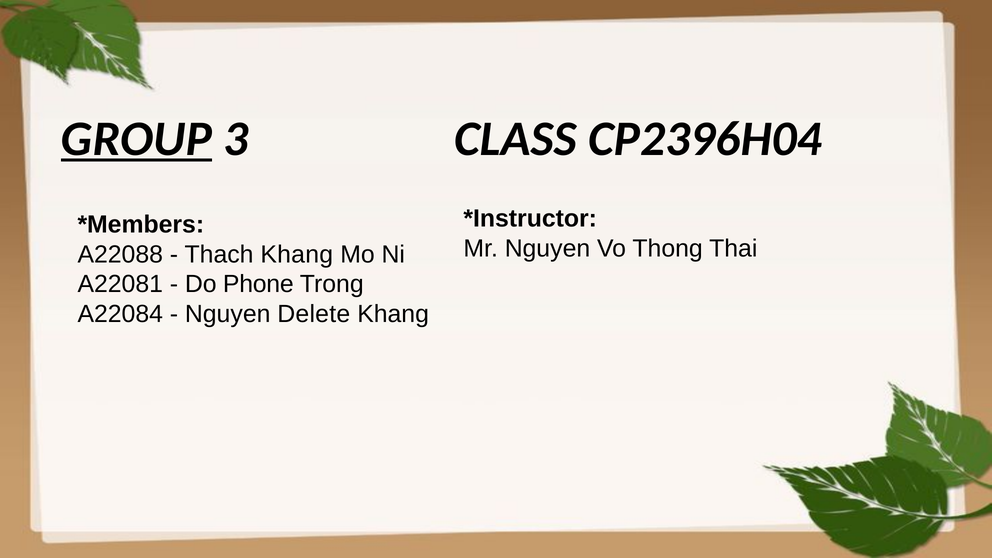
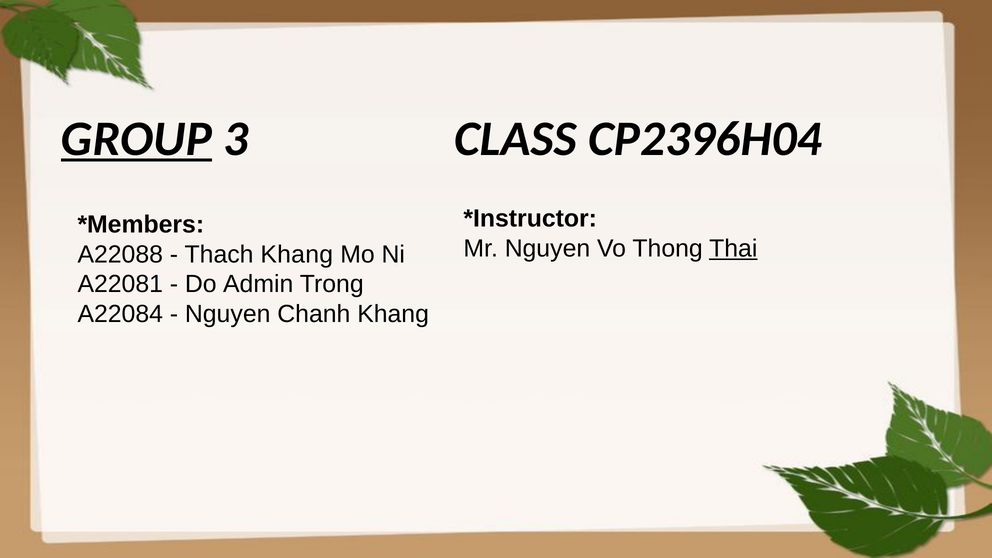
Thai underline: none -> present
Phone: Phone -> Admin
Delete: Delete -> Chanh
